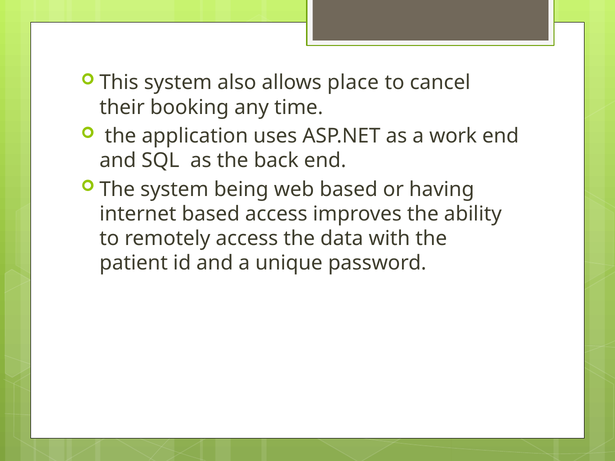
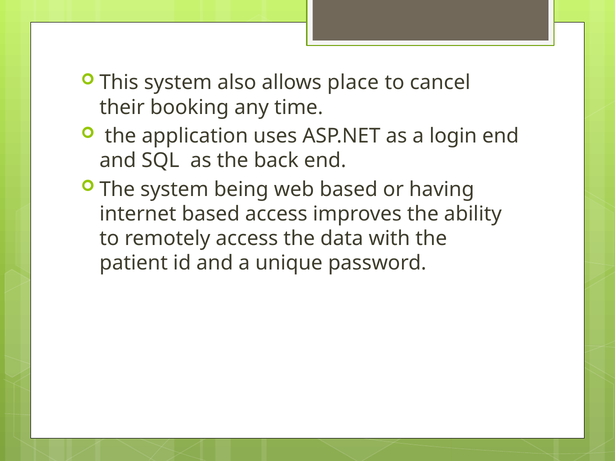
work: work -> login
